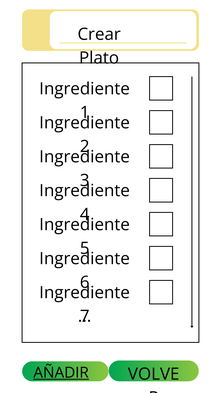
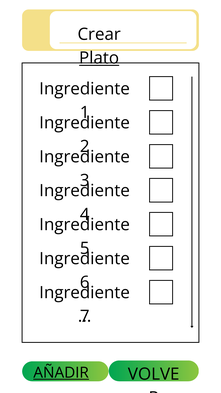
Plato underline: none -> present
